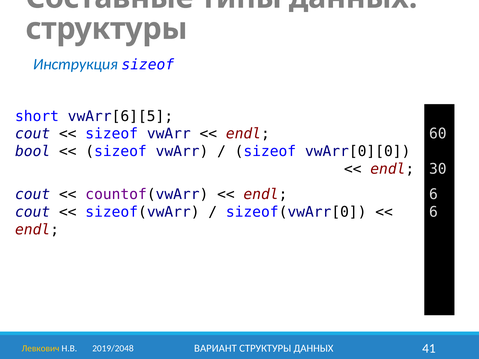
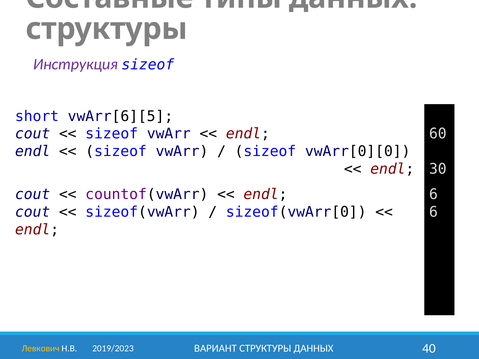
Инструкция colour: blue -> purple
bool at (33, 151): bool -> endl
41: 41 -> 40
2019/2048: 2019/2048 -> 2019/2023
